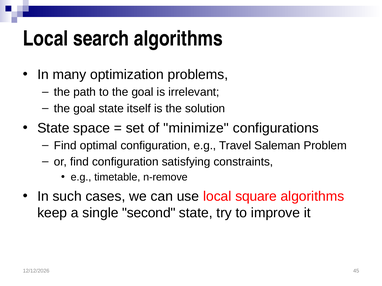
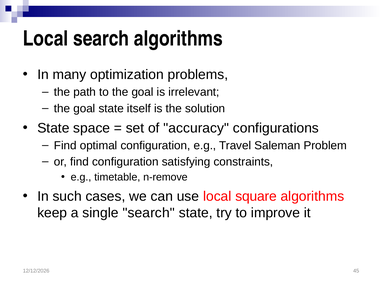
minimize: minimize -> accuracy
single second: second -> search
